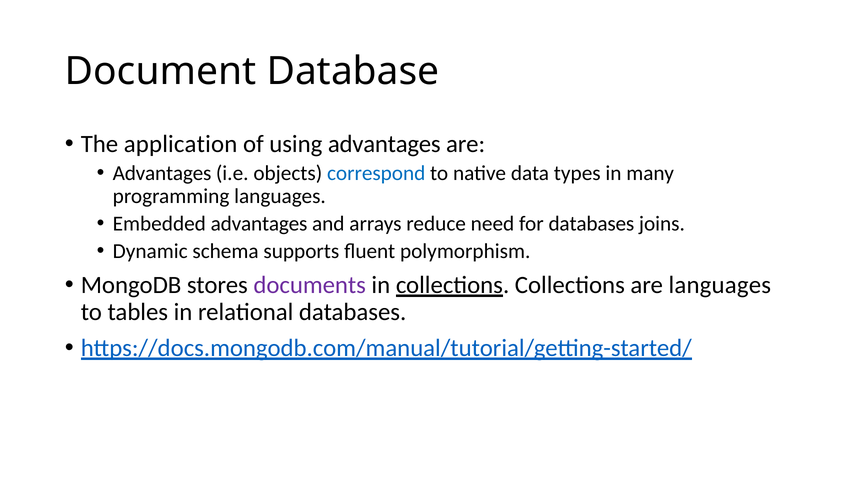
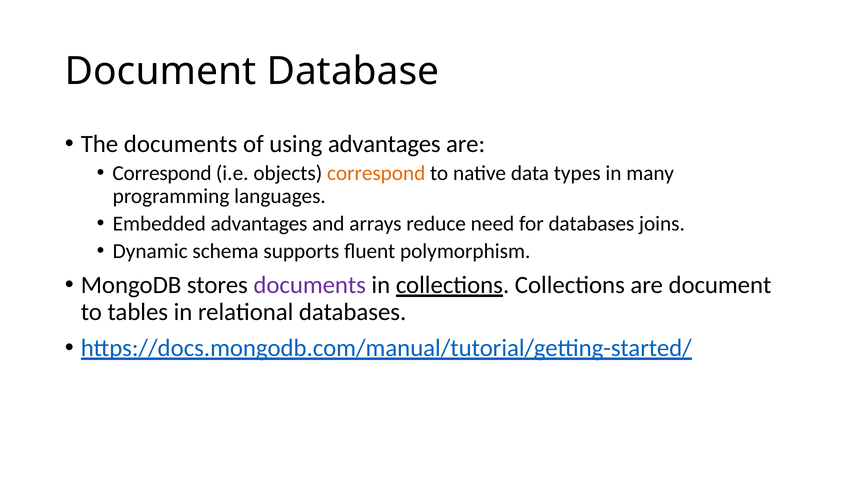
The application: application -> documents
Advantages at (162, 173): Advantages -> Correspond
correspond at (376, 173) colour: blue -> orange
are languages: languages -> document
